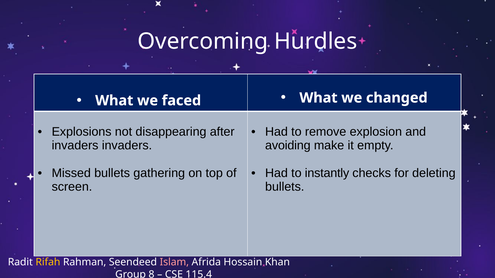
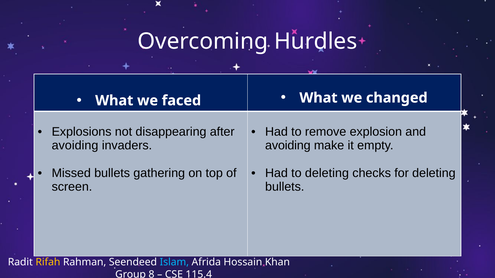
invaders at (75, 146): invaders -> avoiding
to instantly: instantly -> deleting
Islam colour: pink -> light blue
